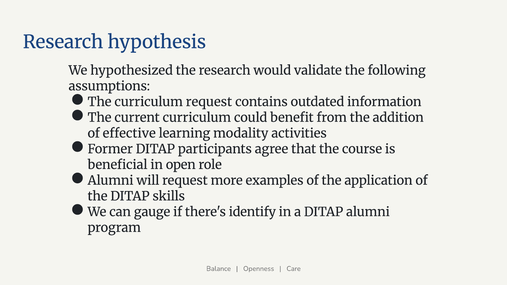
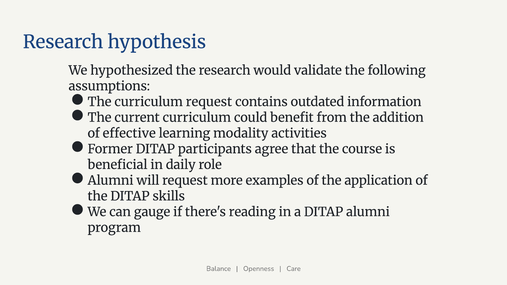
open: open -> daily
identify: identify -> reading
